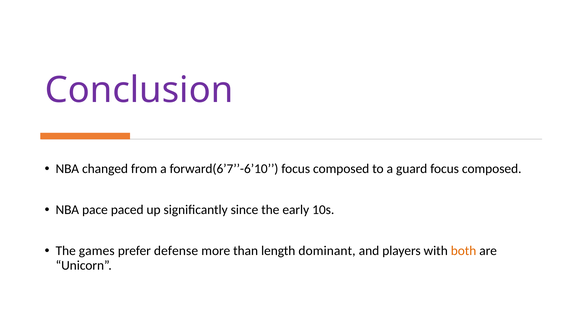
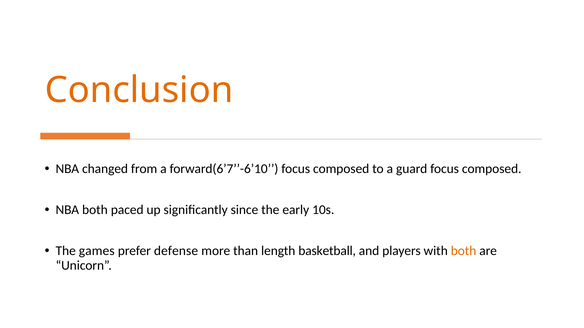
Conclusion colour: purple -> orange
NBA pace: pace -> both
dominant: dominant -> basketball
